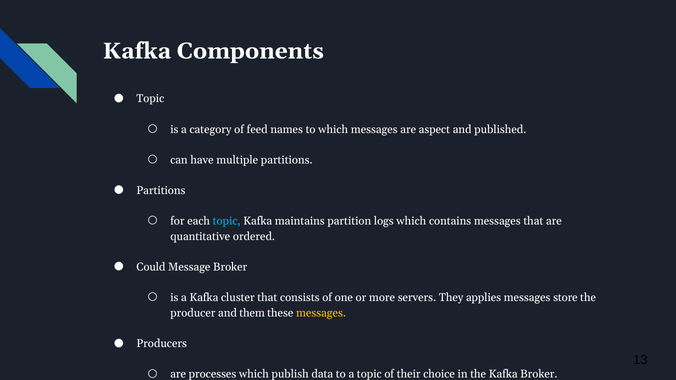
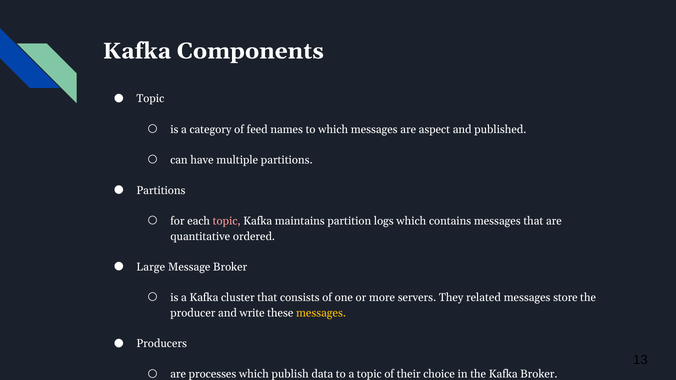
topic at (227, 221) colour: light blue -> pink
Could: Could -> Large
applies: applies -> related
them: them -> write
